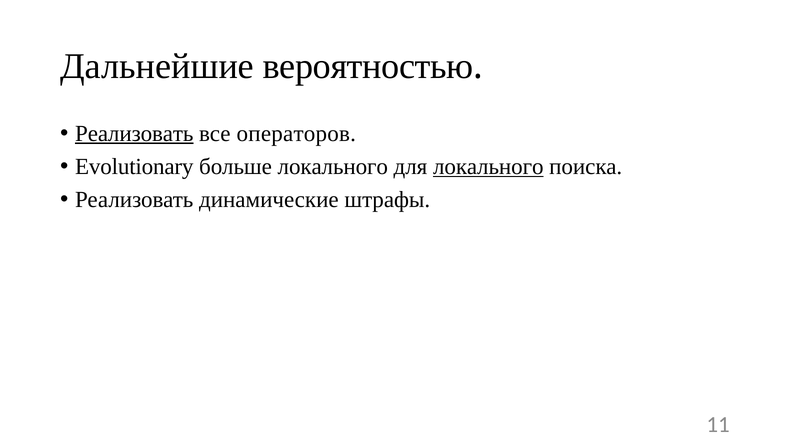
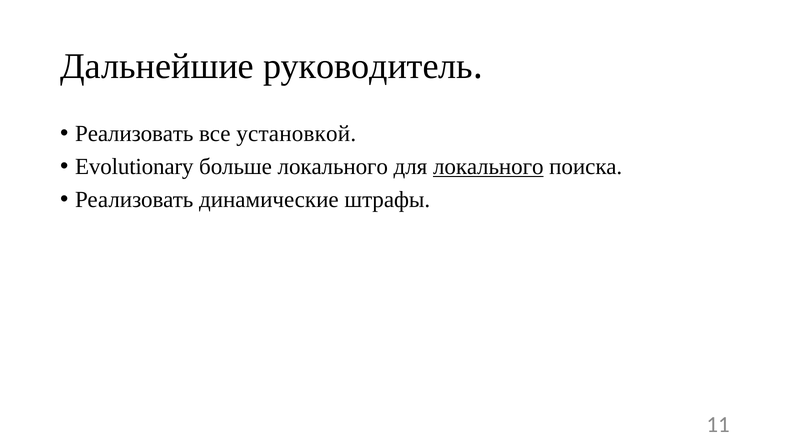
вероятностью: вероятностью -> руководитель
Реализовать at (134, 134) underline: present -> none
операторов: операторов -> установкой
